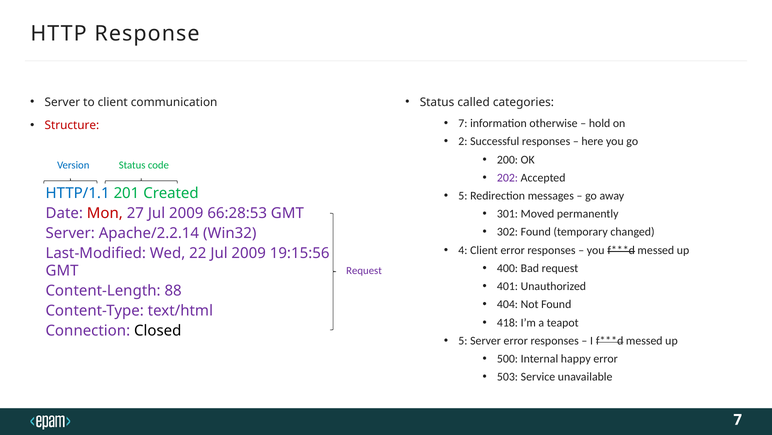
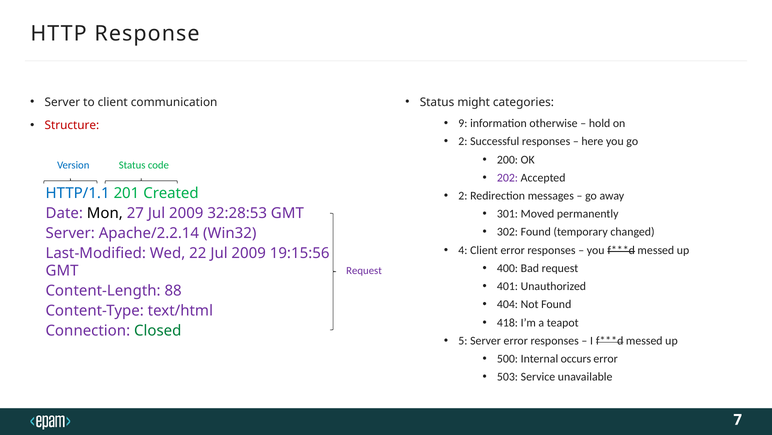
called: called -> might
7 at (463, 123): 7 -> 9
5 at (463, 196): 5 -> 2
Mon colour: red -> black
66:28:53: 66:28:53 -> 32:28:53
Closed colour: black -> green
happy: happy -> occurs
